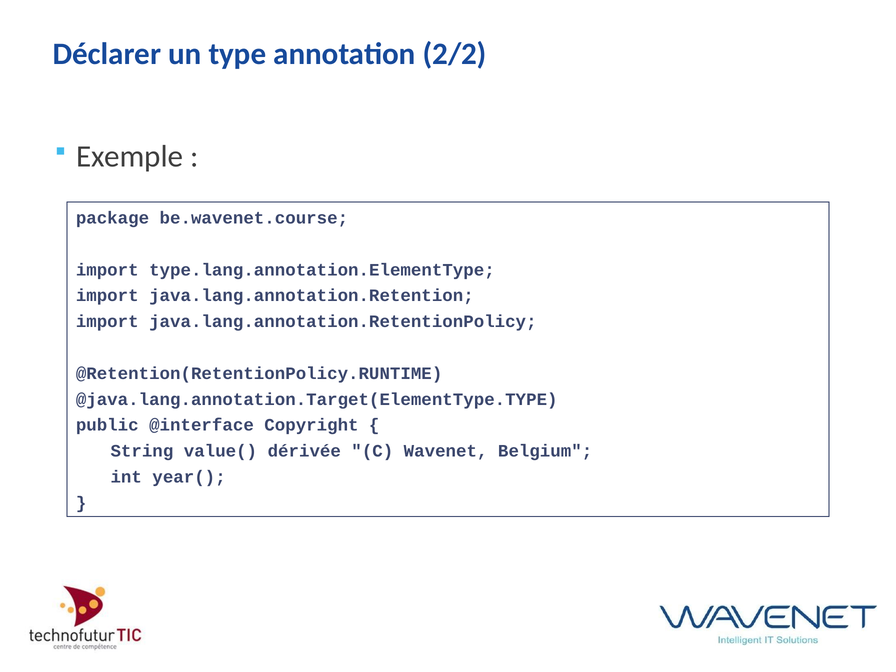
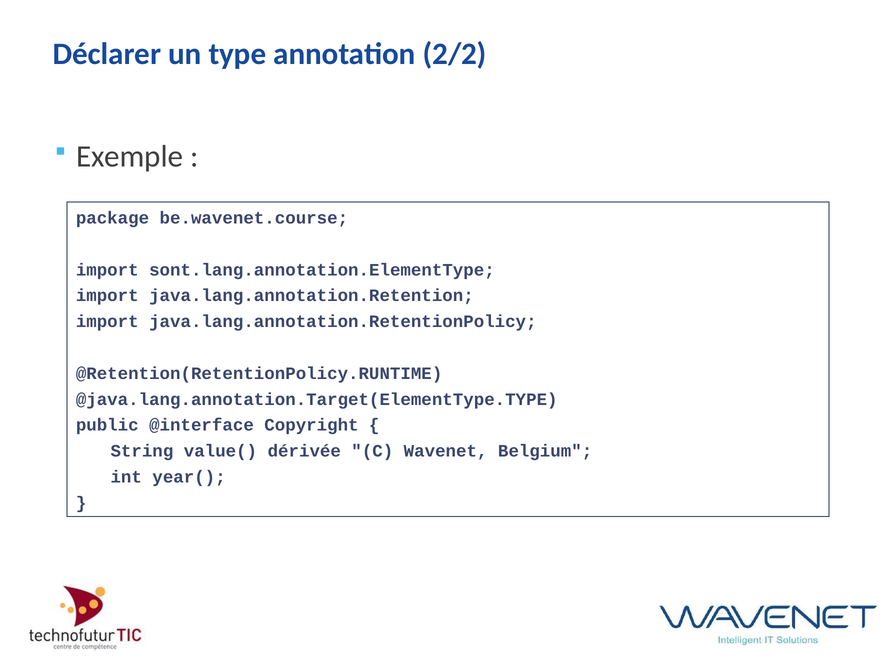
type.lang.annotation.ElementType: type.lang.annotation.ElementType -> sont.lang.annotation.ElementType
